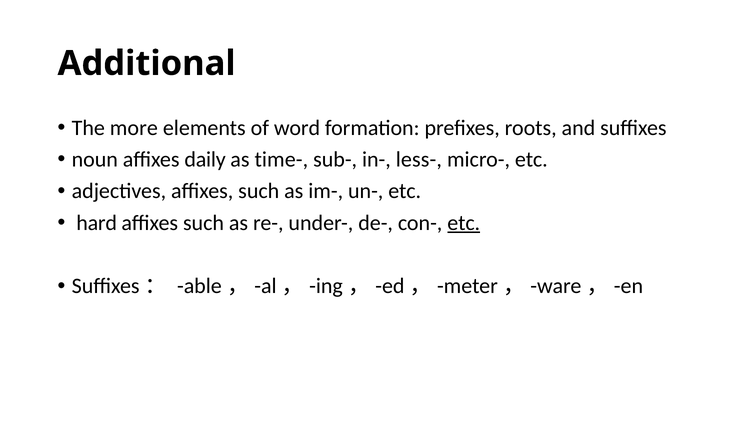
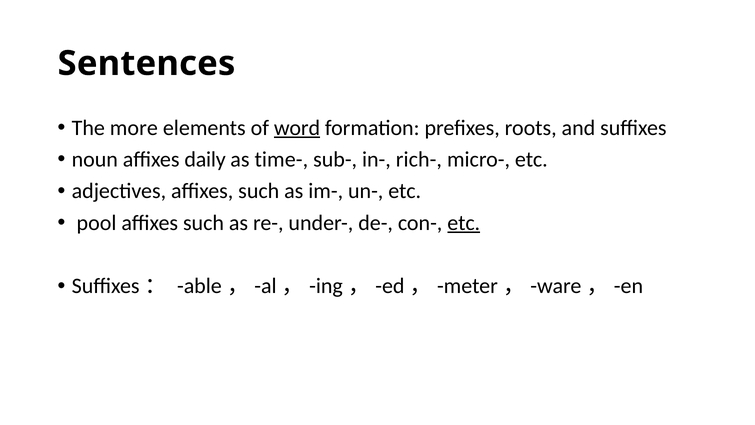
Additional: Additional -> Sentences
word underline: none -> present
less-: less- -> rich-
hard: hard -> pool
